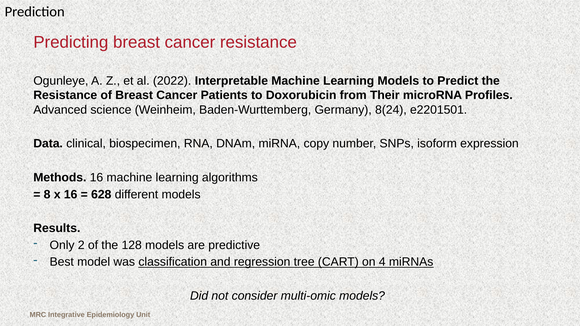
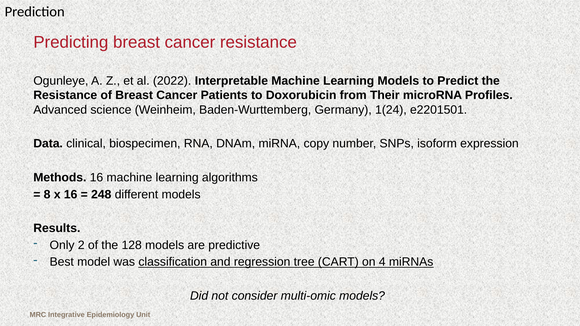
8(24: 8(24 -> 1(24
628: 628 -> 248
